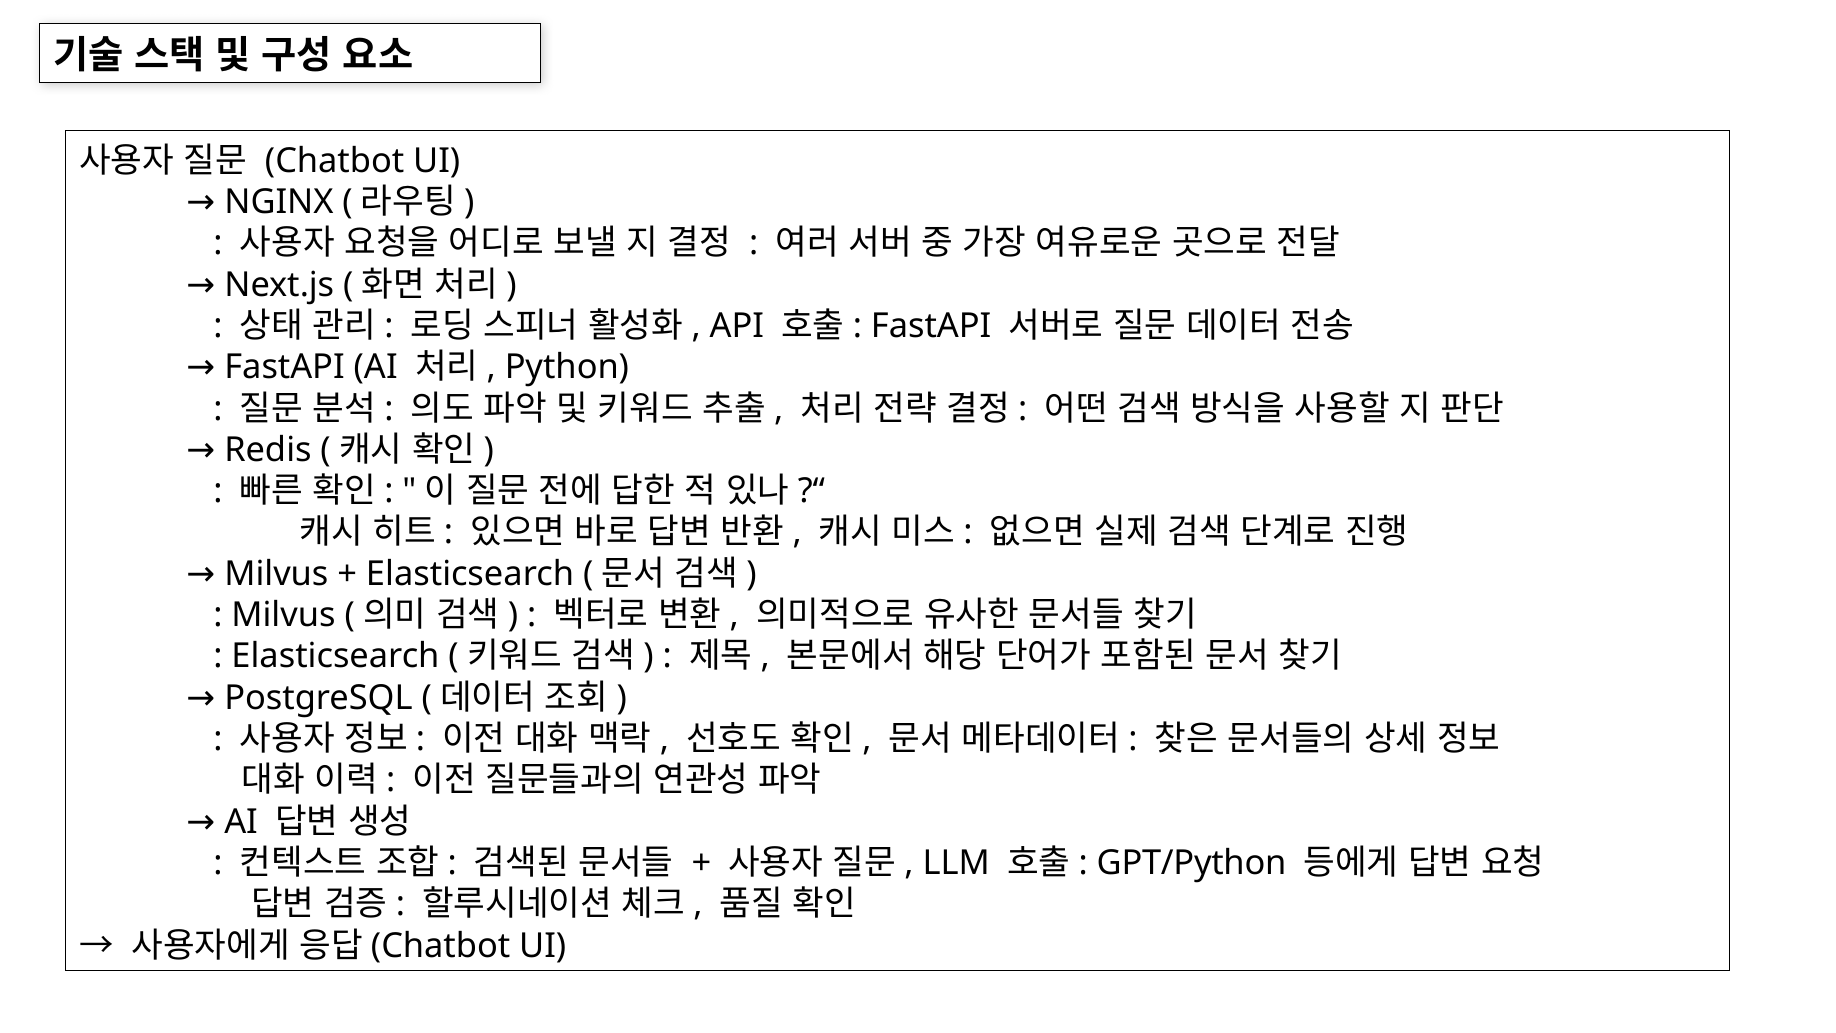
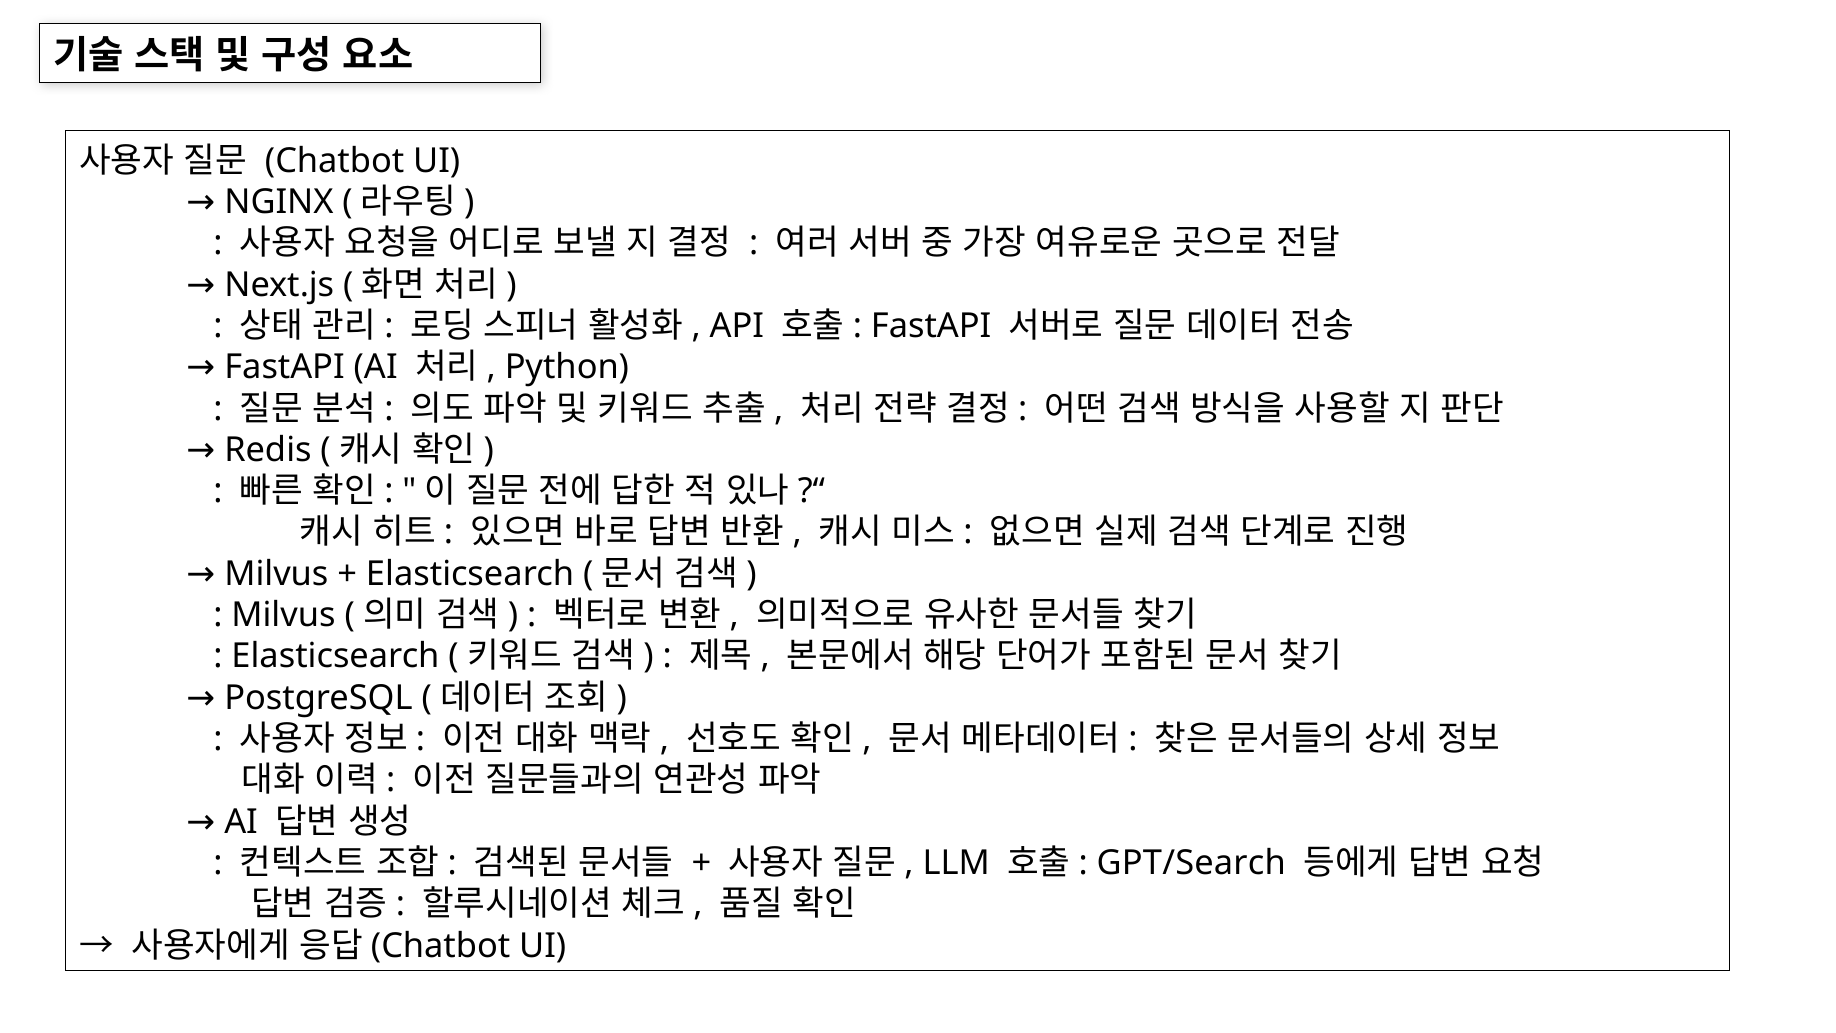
GPT/Python: GPT/Python -> GPT/Search
